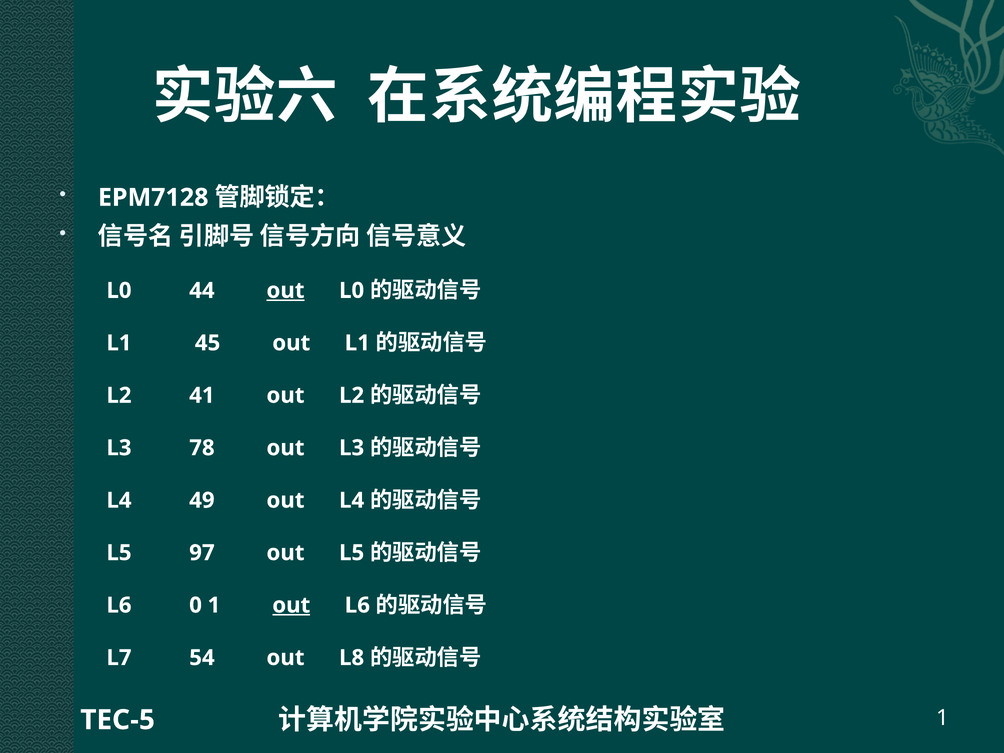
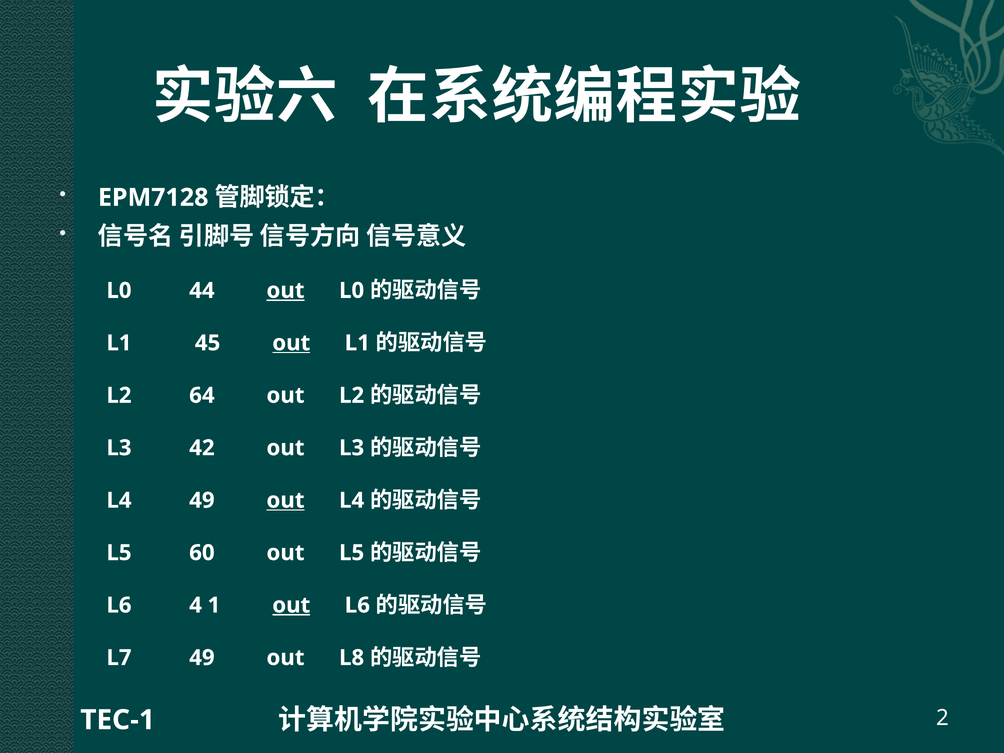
out at (291, 343) underline: none -> present
41: 41 -> 64
78: 78 -> 42
out at (285, 500) underline: none -> present
97: 97 -> 60
0: 0 -> 4
L7 54: 54 -> 49
TEC-5: TEC-5 -> TEC-1
1 at (942, 718): 1 -> 2
